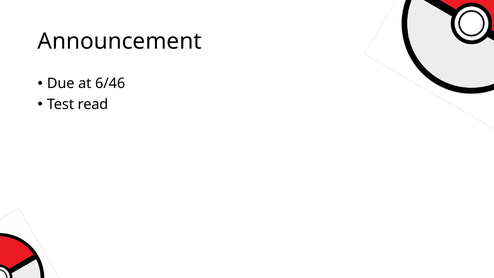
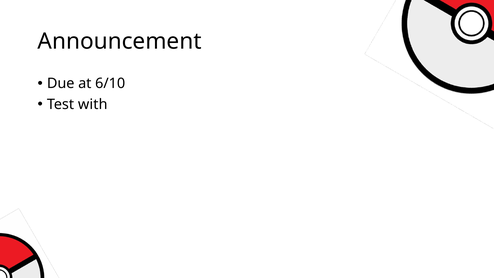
6/46: 6/46 -> 6/10
read: read -> with
